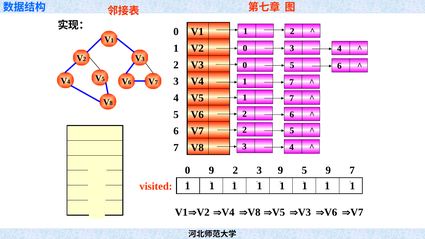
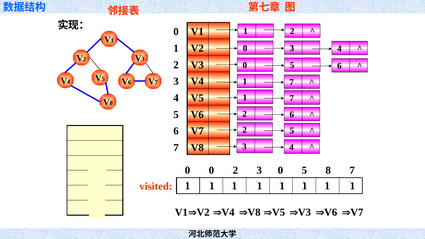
9 at (211, 170): 9 -> 0
3 9: 9 -> 0
5 9: 9 -> 8
